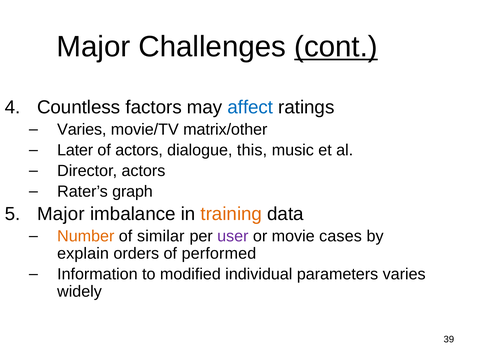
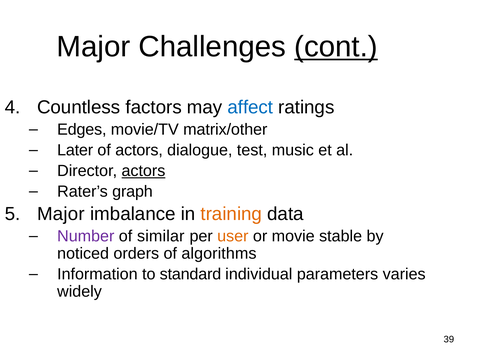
Varies at (82, 129): Varies -> Edges
this: this -> test
actors at (143, 170) underline: none -> present
Number colour: orange -> purple
user colour: purple -> orange
cases: cases -> stable
explain: explain -> noticed
performed: performed -> algorithms
modified: modified -> standard
